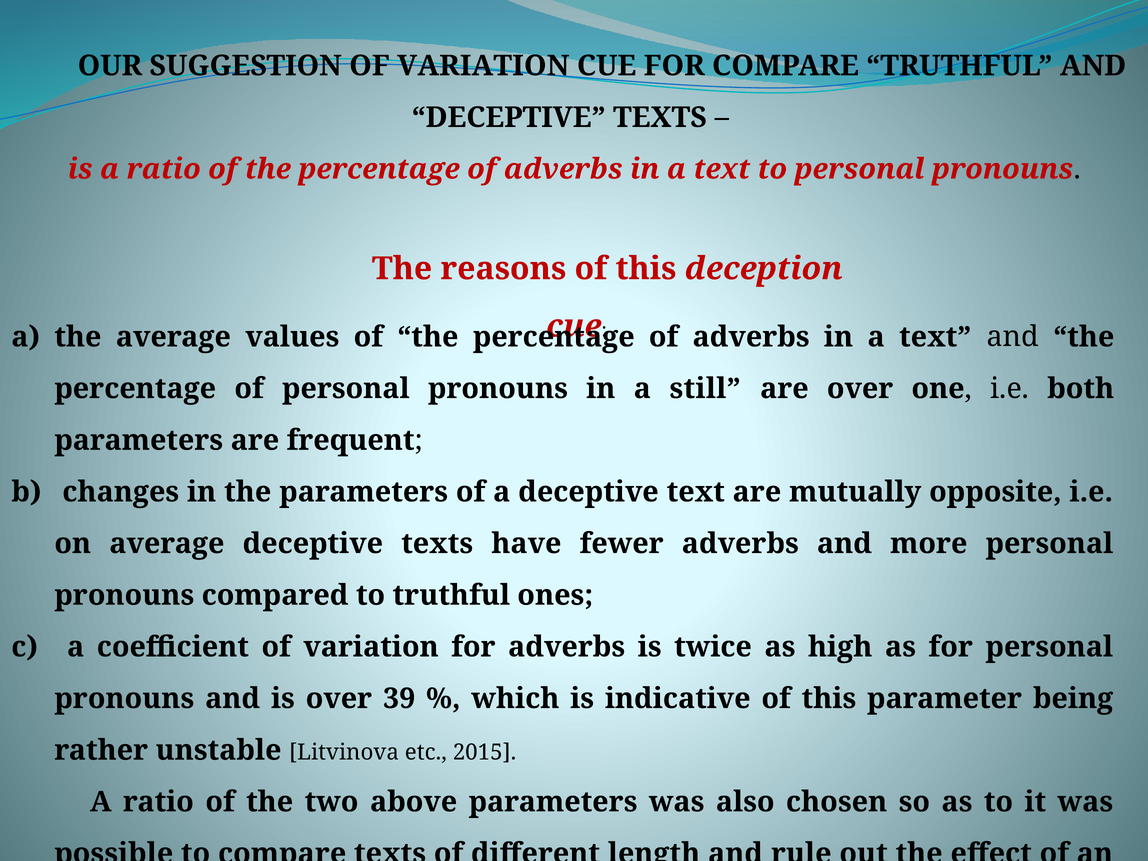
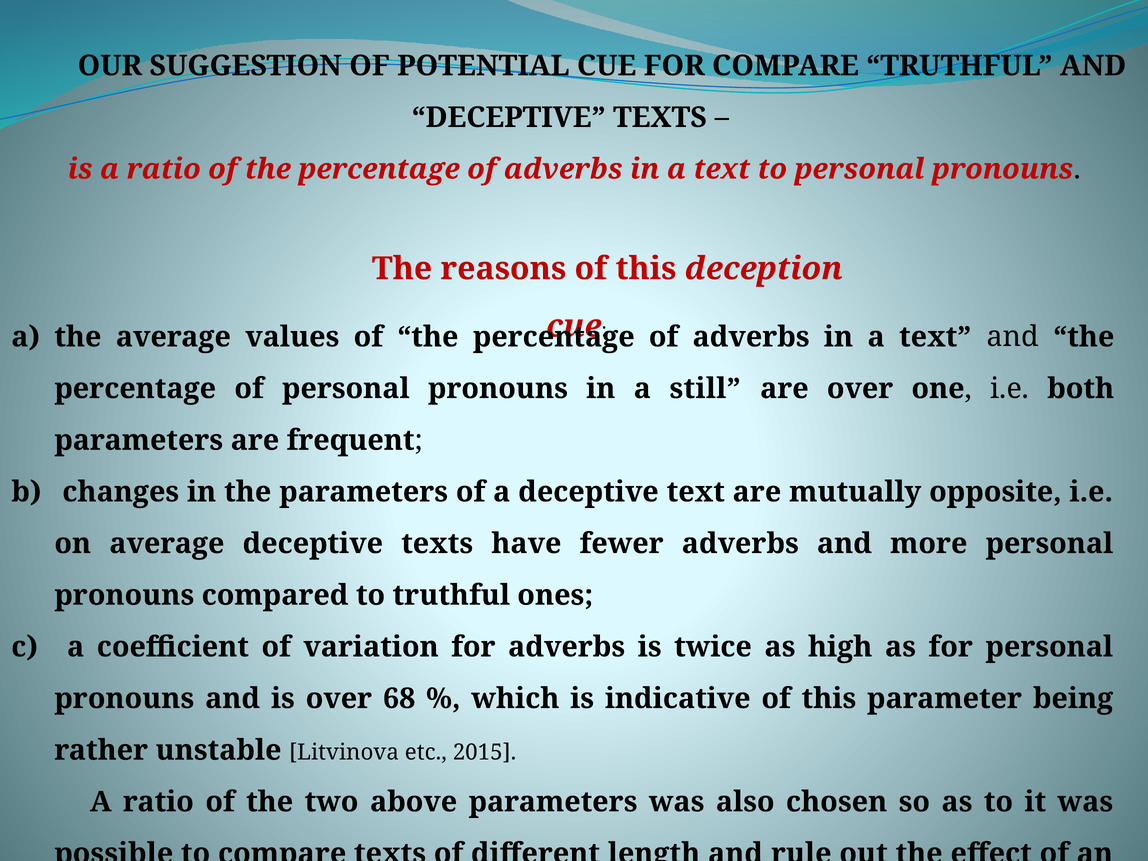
SUGGESTION OF VARIATION: VARIATION -> POTENTIAL
39: 39 -> 68
